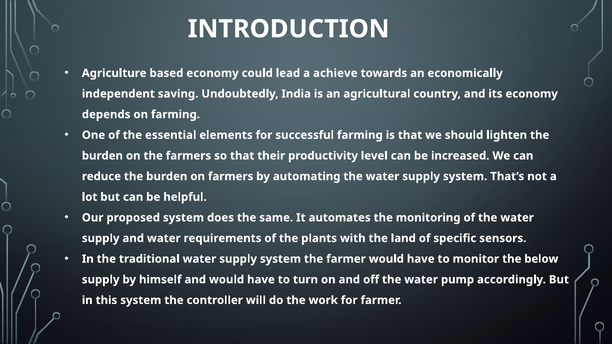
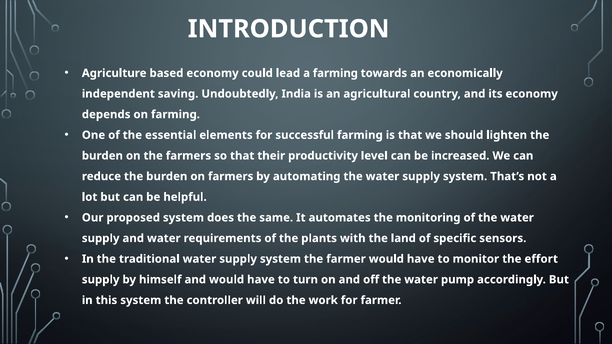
a achieve: achieve -> farming
below: below -> effort
